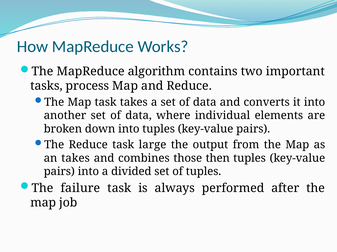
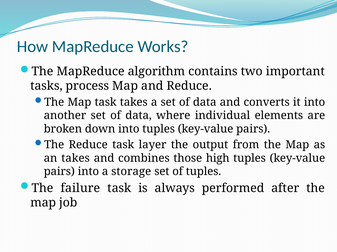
large: large -> layer
then: then -> high
divided: divided -> storage
